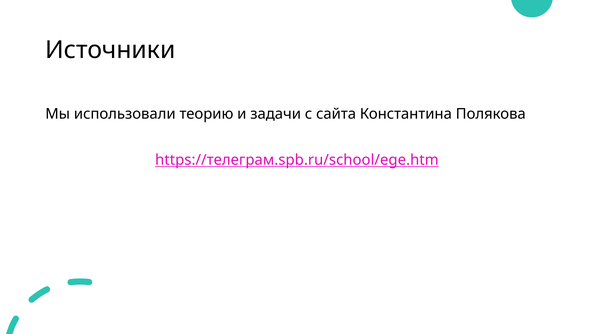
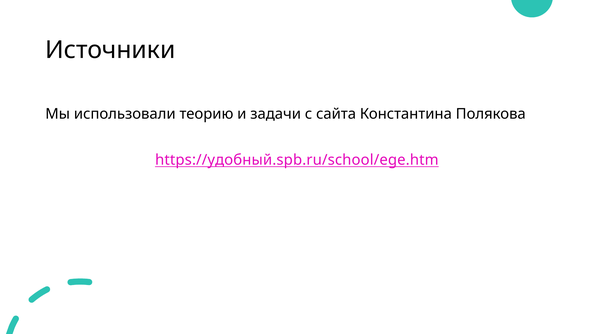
https://телеграм.spb.ru/school/ege.htm: https://телеграм.spb.ru/school/ege.htm -> https://удобный.spb.ru/school/ege.htm
